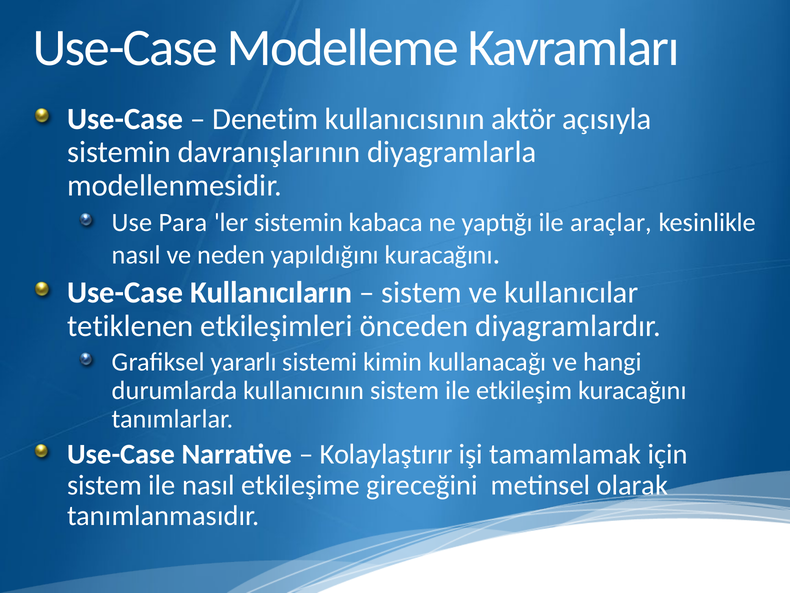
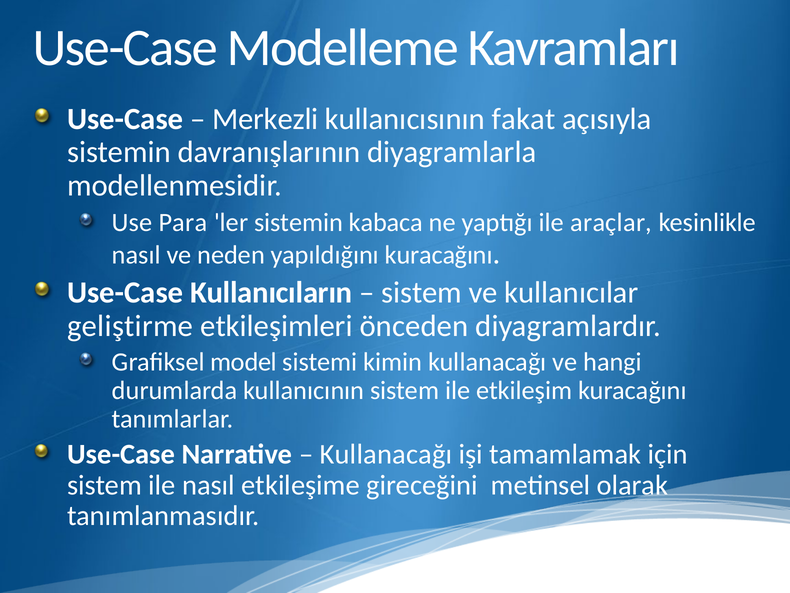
Denetim: Denetim -> Merkezli
aktör: aktör -> fakat
tetiklenen: tetiklenen -> geliştirme
yararlı: yararlı -> model
Kolaylaştırır at (386, 454): Kolaylaştırır -> Kullanacağı
